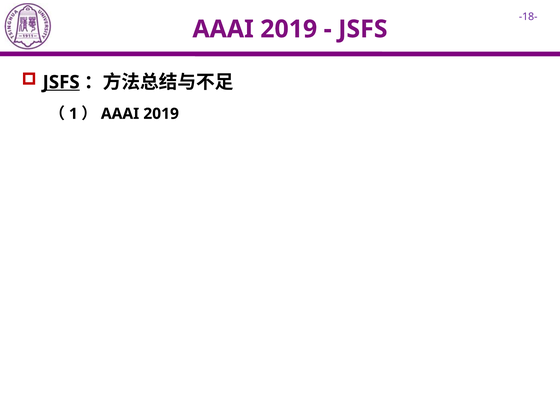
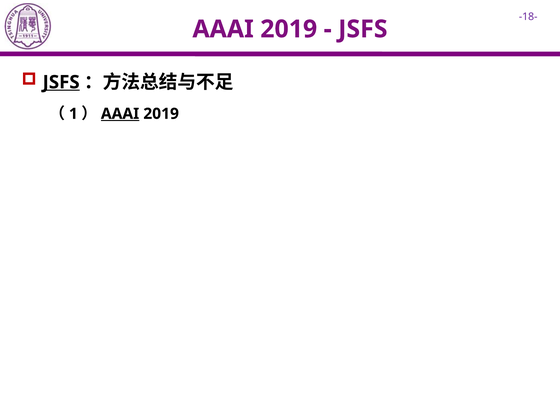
AAAI at (120, 114) underline: none -> present
